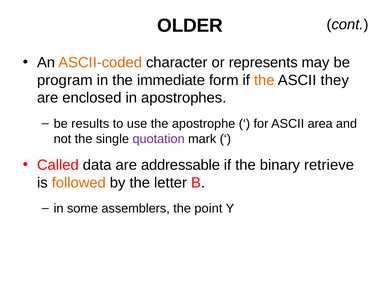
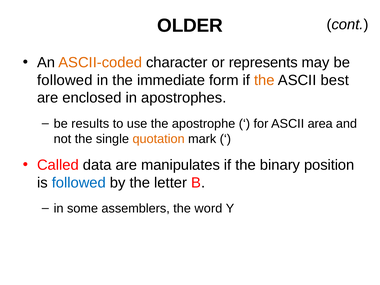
program at (65, 80): program -> followed
they: they -> best
quotation colour: purple -> orange
addressable: addressable -> manipulates
retrieve: retrieve -> position
followed at (79, 183) colour: orange -> blue
point: point -> word
